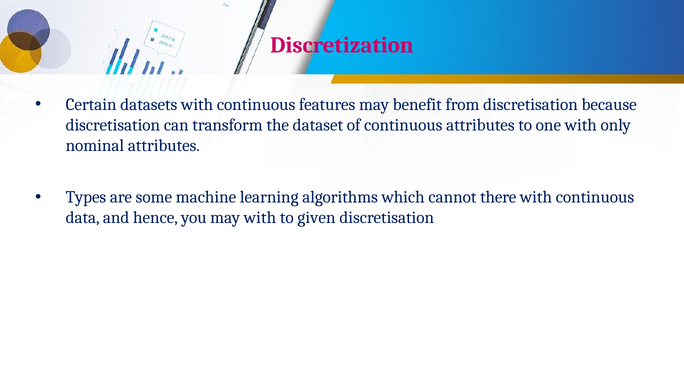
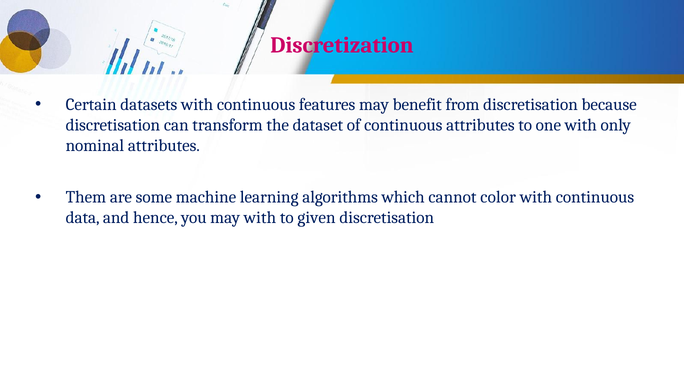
Types: Types -> Them
there: there -> color
